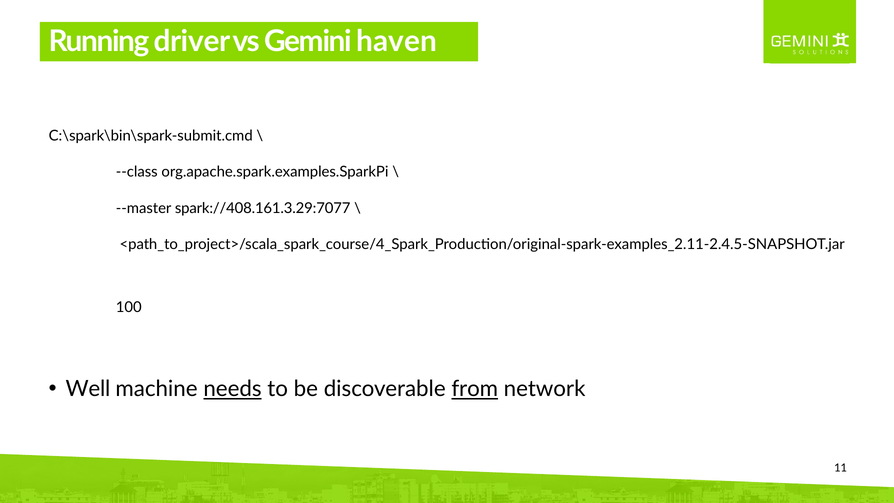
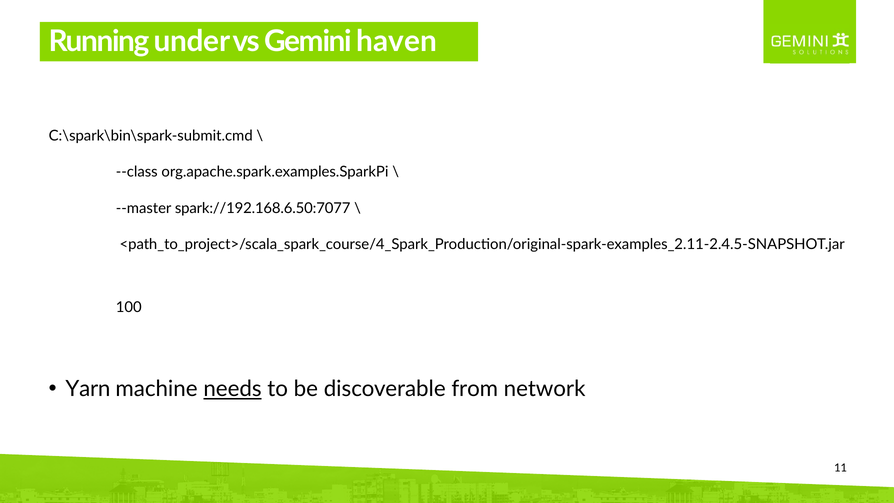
driver: driver -> under
spark://408.161.3.29:7077: spark://408.161.3.29:7077 -> spark://192.168.6.50:7077
Well: Well -> Yarn
from underline: present -> none
